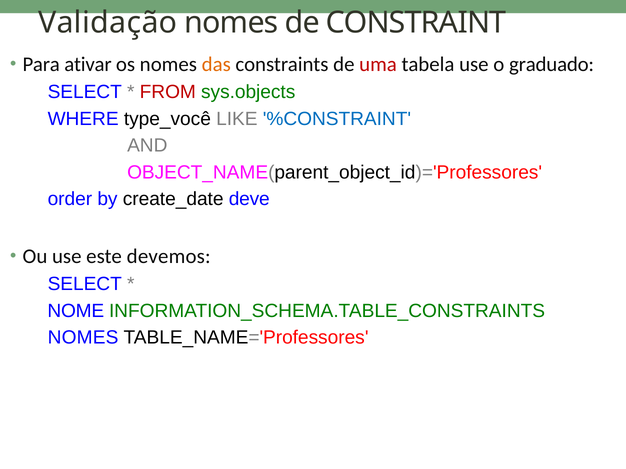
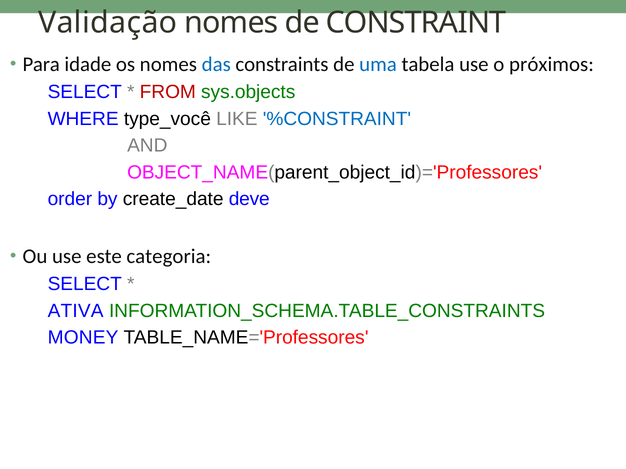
ativar: ativar -> idade
das colour: orange -> blue
uma colour: red -> blue
graduado: graduado -> próximos
devemos: devemos -> categoria
NOME: NOME -> ATIVA
NOMES at (83, 338): NOMES -> MONEY
